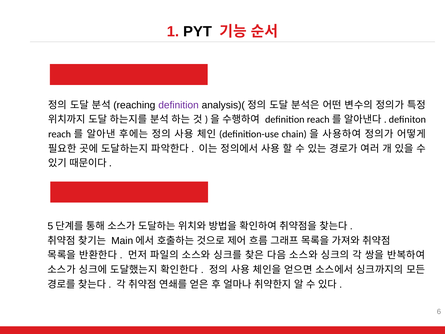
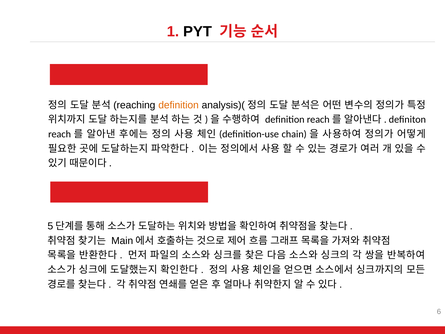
definition at (179, 105) colour: purple -> orange
